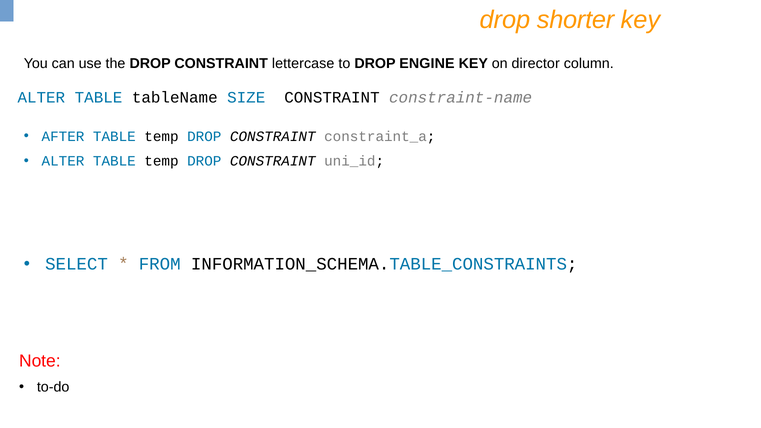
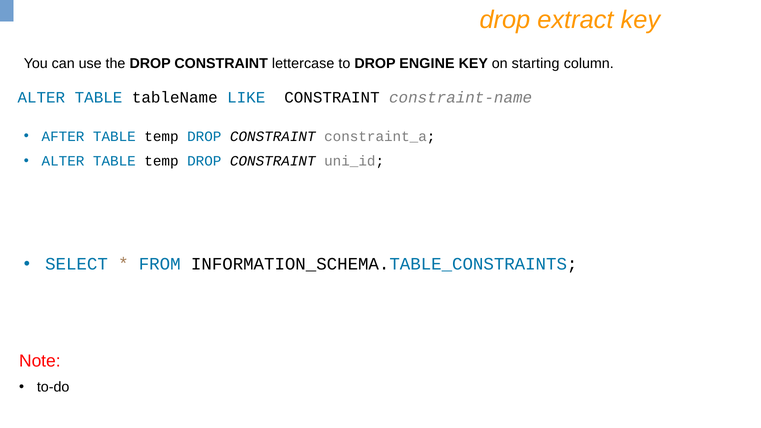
shorter: shorter -> extract
director: director -> starting
SIZE: SIZE -> LIKE
